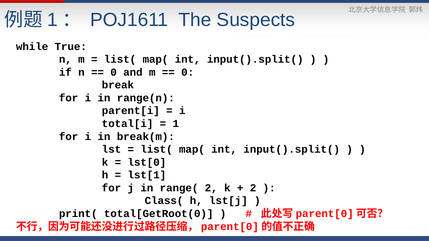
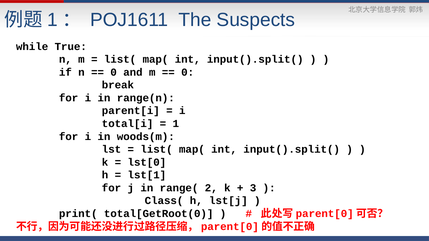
break(m: break(m -> woods(m
2 at (253, 188): 2 -> 3
